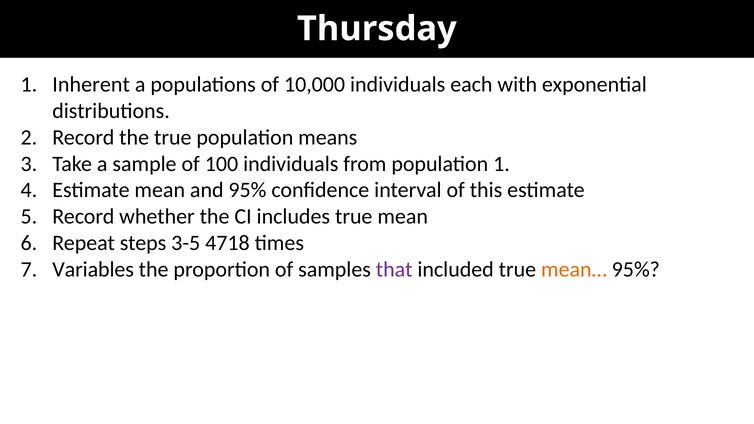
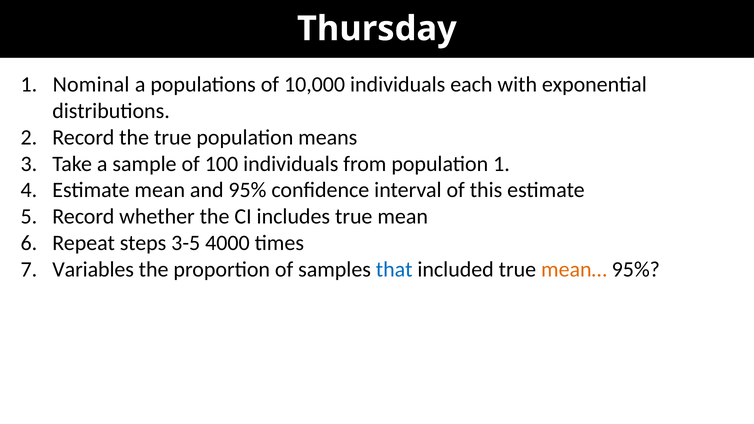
Inherent: Inherent -> Nominal
4718: 4718 -> 4000
that colour: purple -> blue
